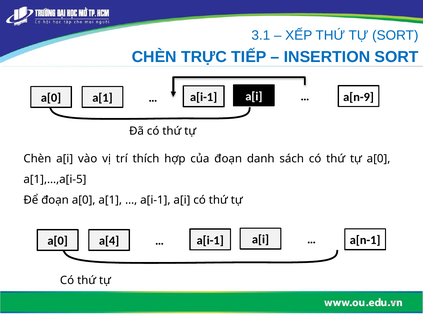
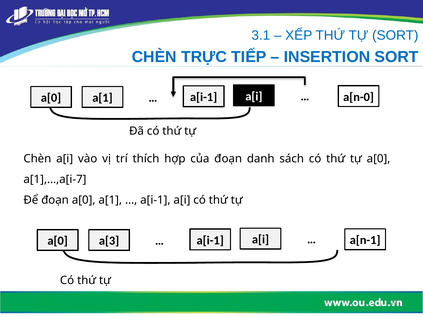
a[n-9: a[n-9 -> a[n-0
a[1],…,a[i-5: a[1],…,a[i-5 -> a[1],…,a[i-7
a[4: a[4 -> a[3
